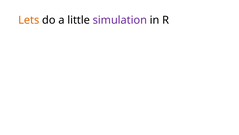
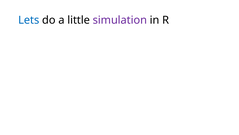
Lets colour: orange -> blue
